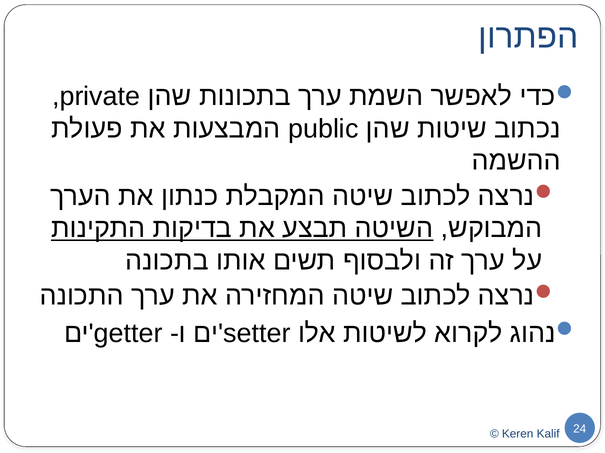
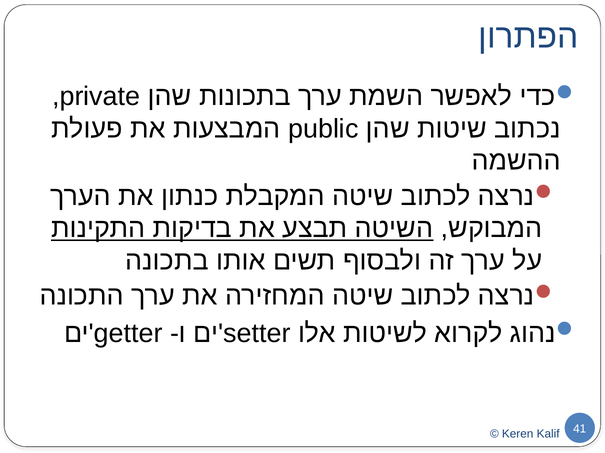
24: 24 -> 41
